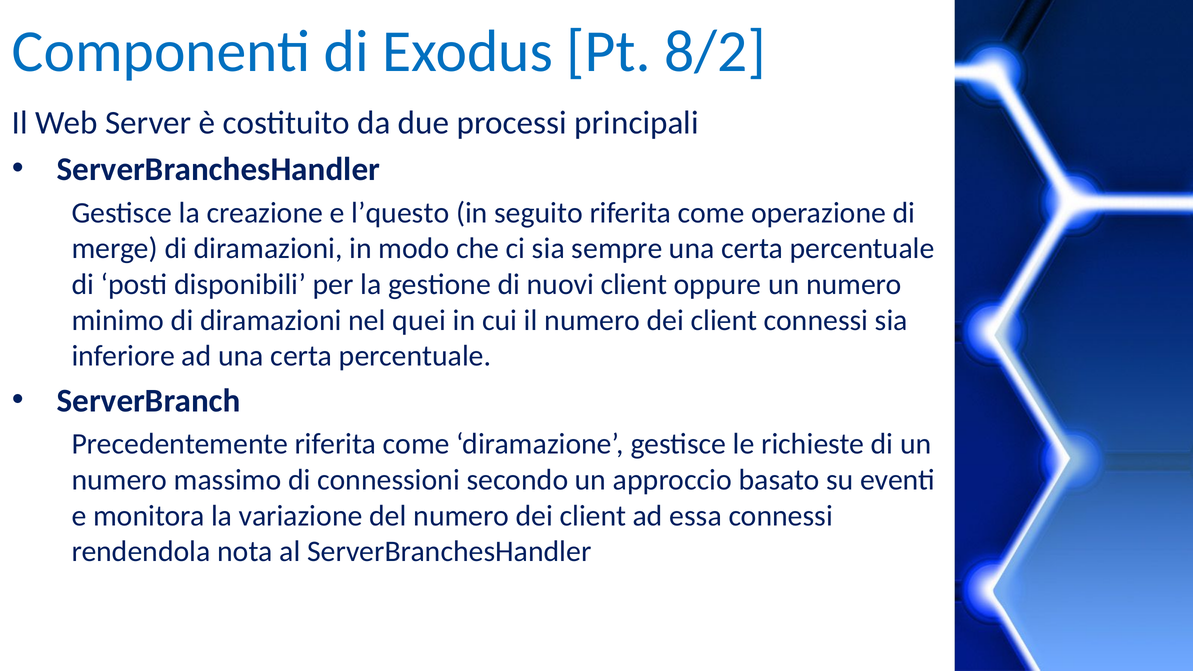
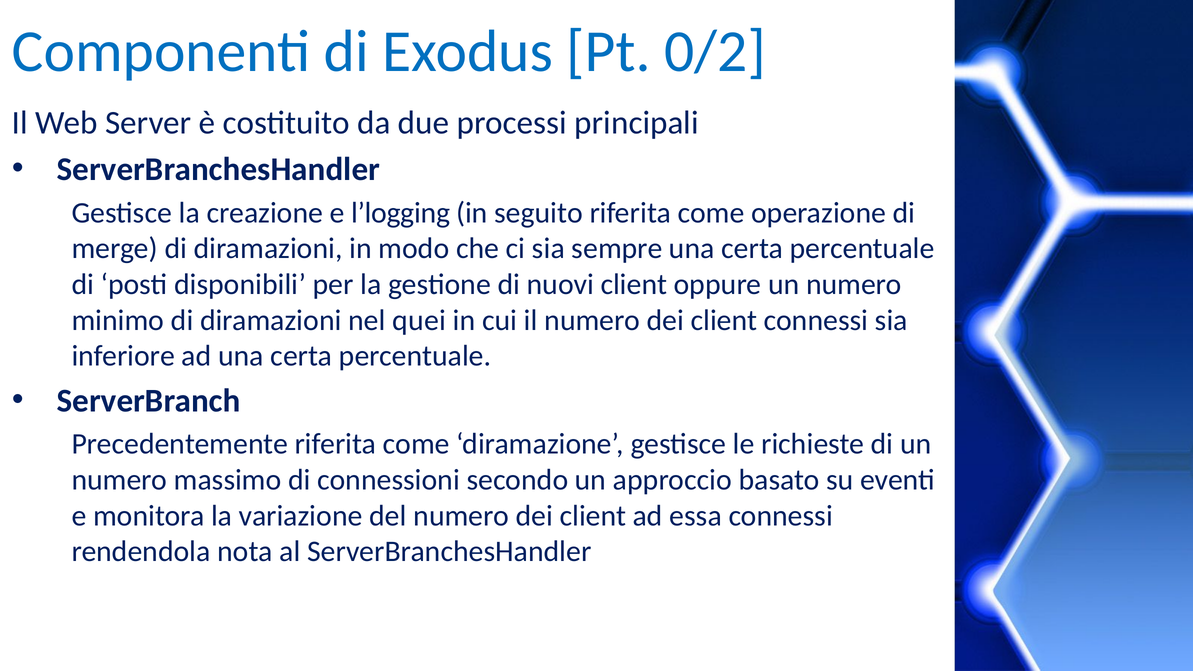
8/2: 8/2 -> 0/2
l’questo: l’questo -> l’logging
